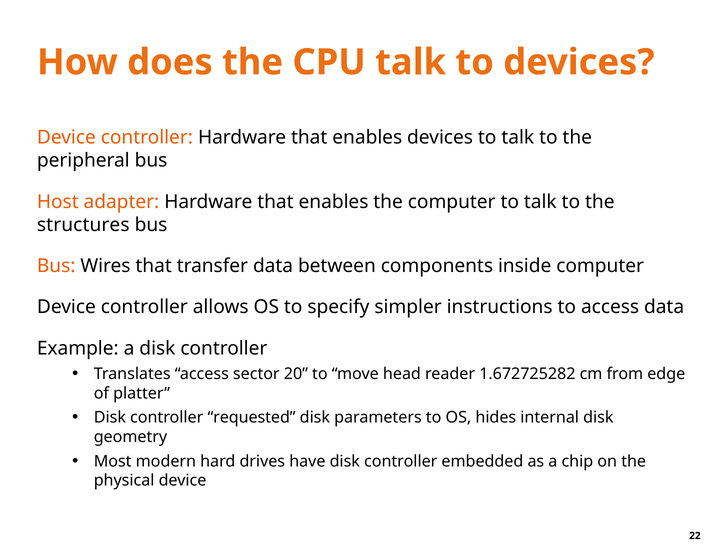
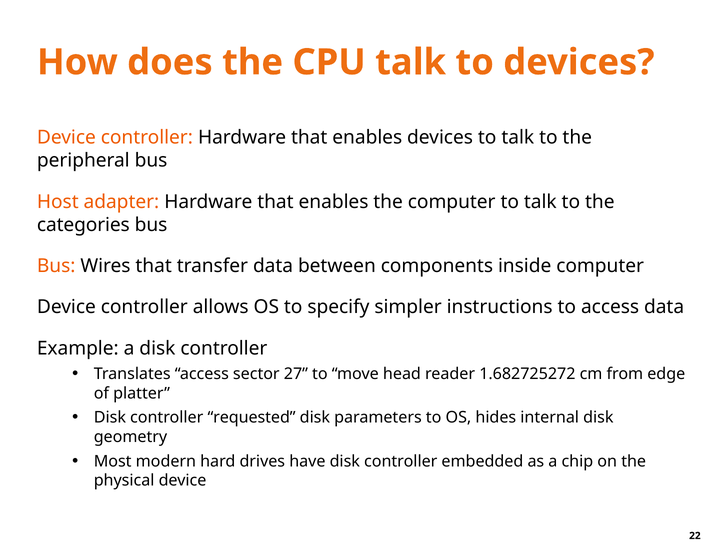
structures: structures -> categories
20: 20 -> 27
1.672725282: 1.672725282 -> 1.682725272
